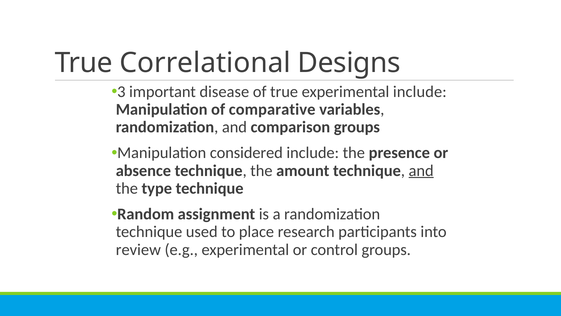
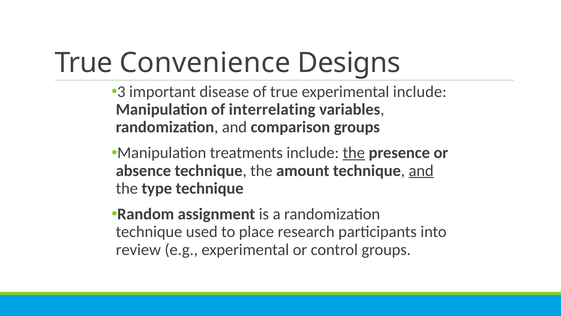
Correlational: Correlational -> Convenience
comparative: comparative -> interrelating
considered: considered -> treatments
the at (354, 153) underline: none -> present
